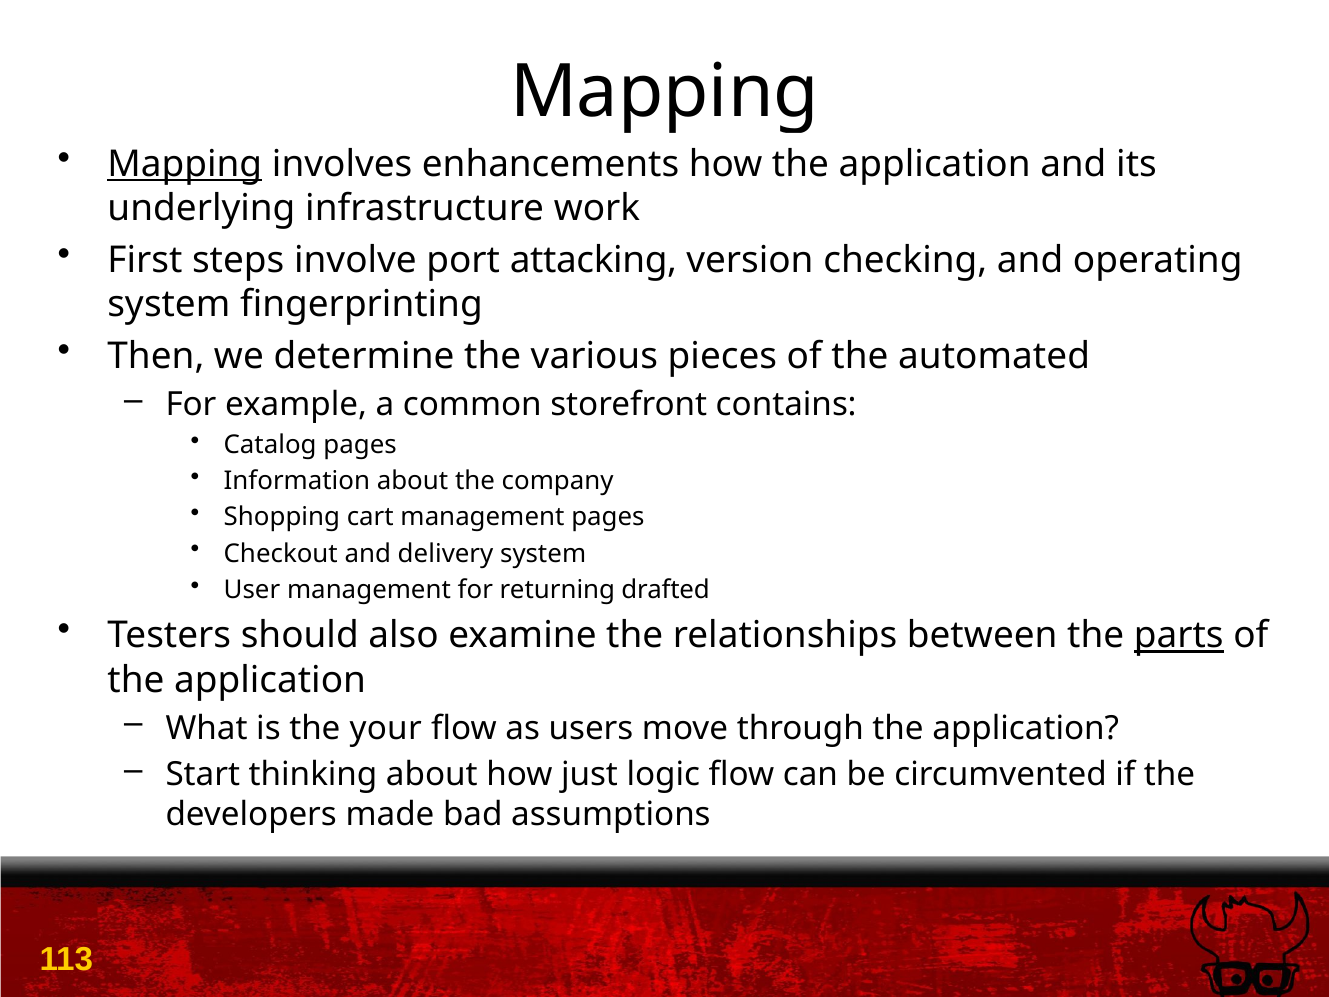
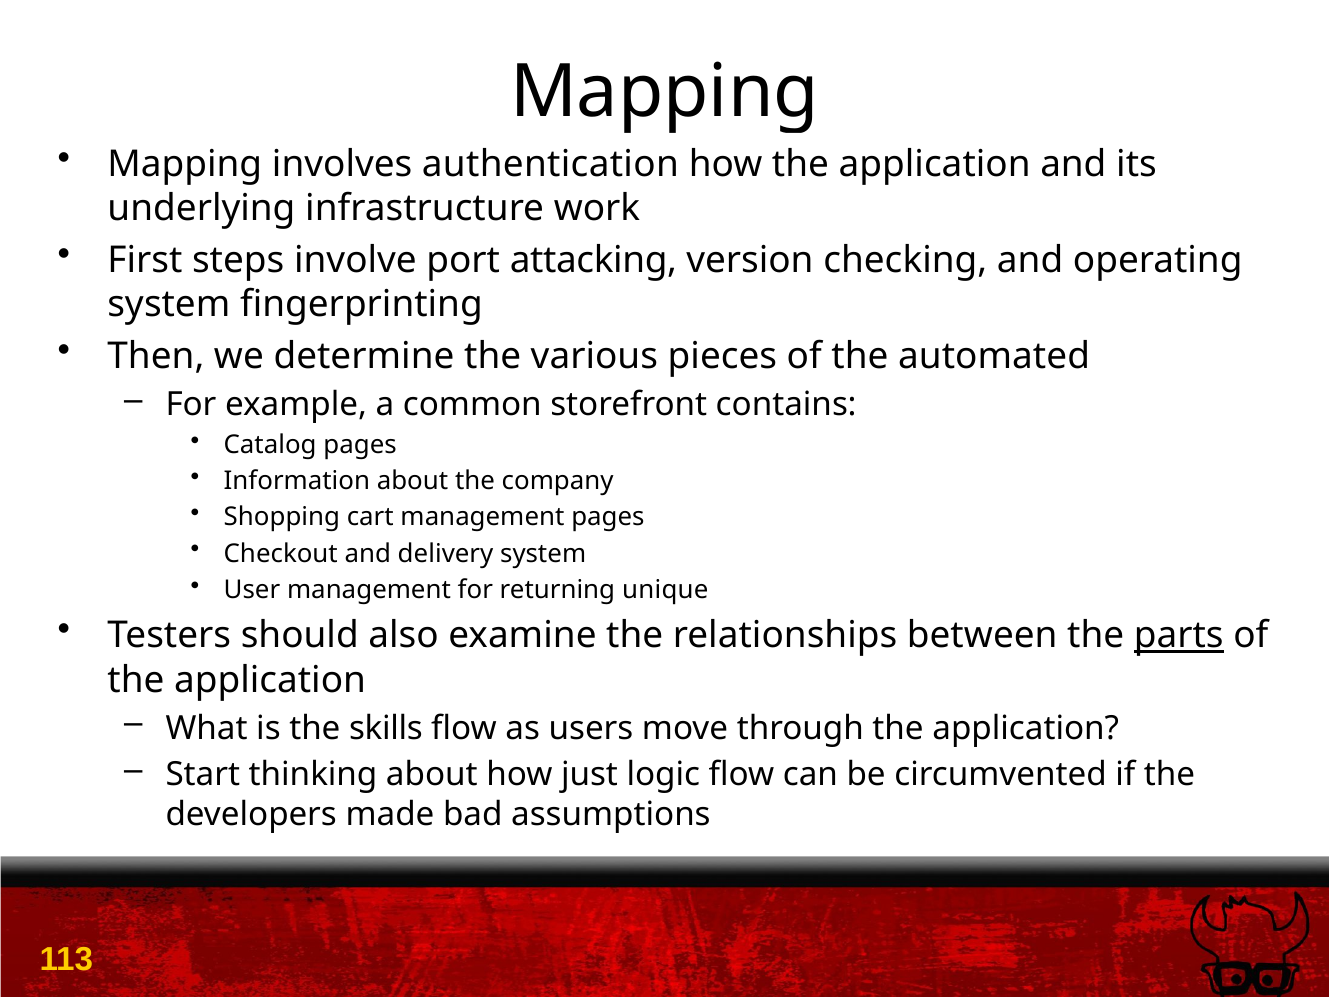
Mapping at (185, 164) underline: present -> none
enhancements: enhancements -> authentication
drafted: drafted -> unique
your: your -> skills
